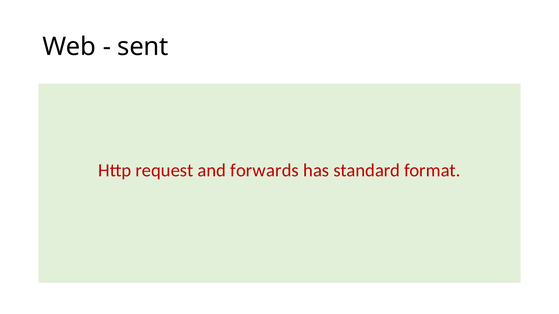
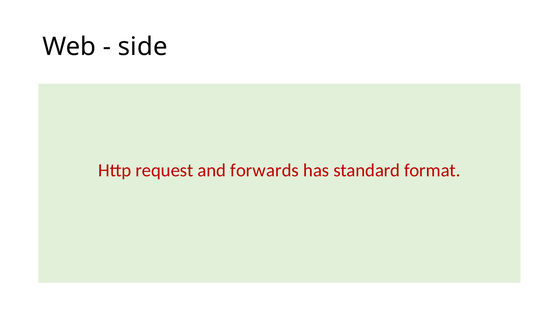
sent: sent -> side
